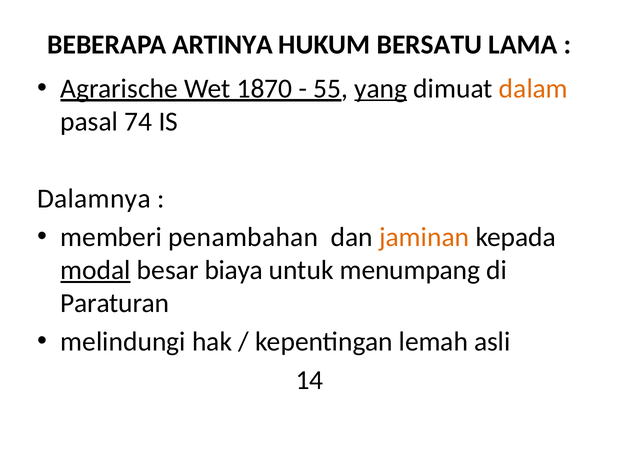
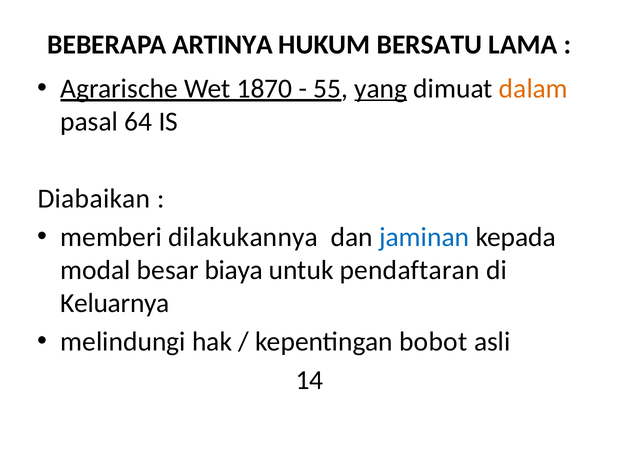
74: 74 -> 64
Dalamnya: Dalamnya -> Diabaikan
penambahan: penambahan -> dilakukannya
jaminan colour: orange -> blue
modal underline: present -> none
menumpang: menumpang -> pendaftaran
Paraturan: Paraturan -> Keluarnya
lemah: lemah -> bobot
